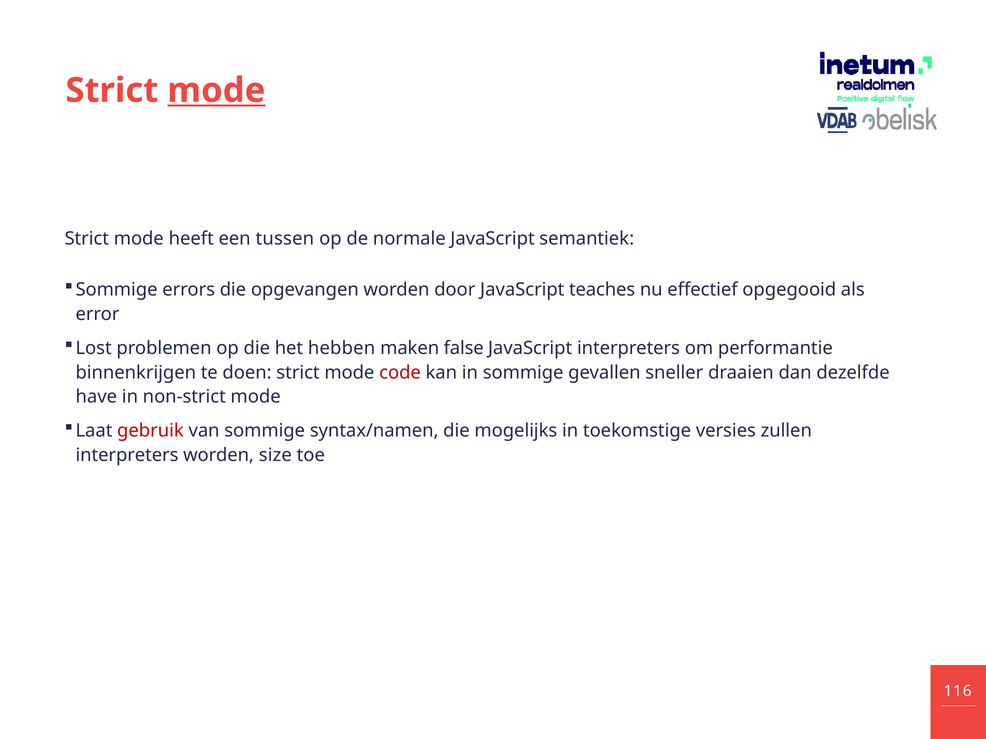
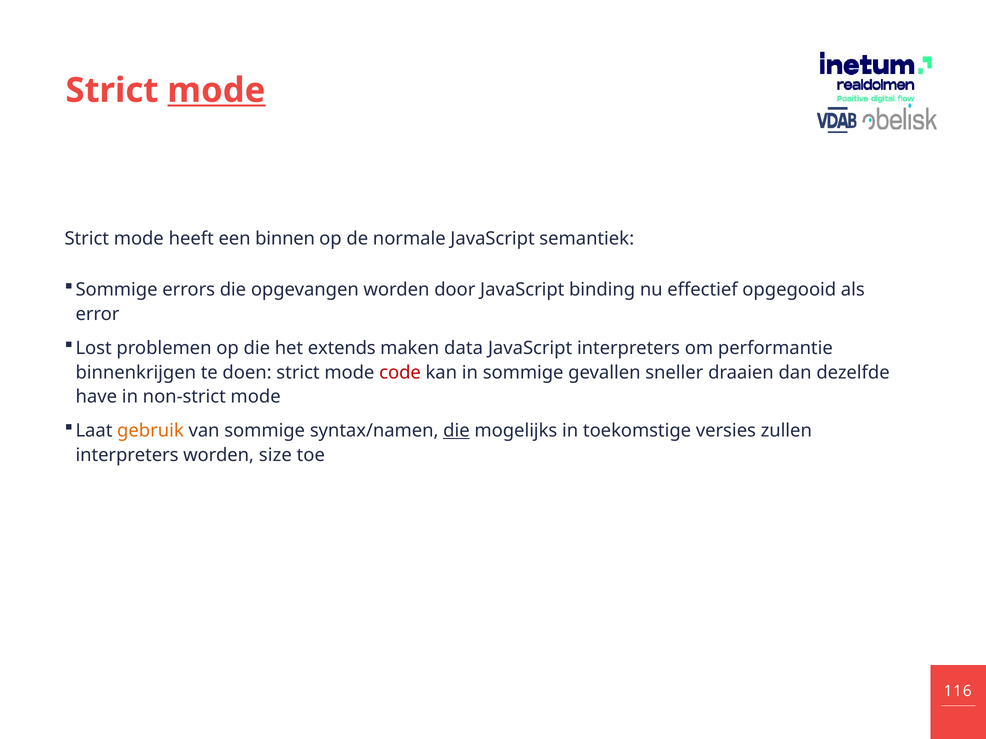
tussen: tussen -> binnen
teaches: teaches -> binding
hebben: hebben -> extends
false: false -> data
gebruik colour: red -> orange
die at (456, 431) underline: none -> present
